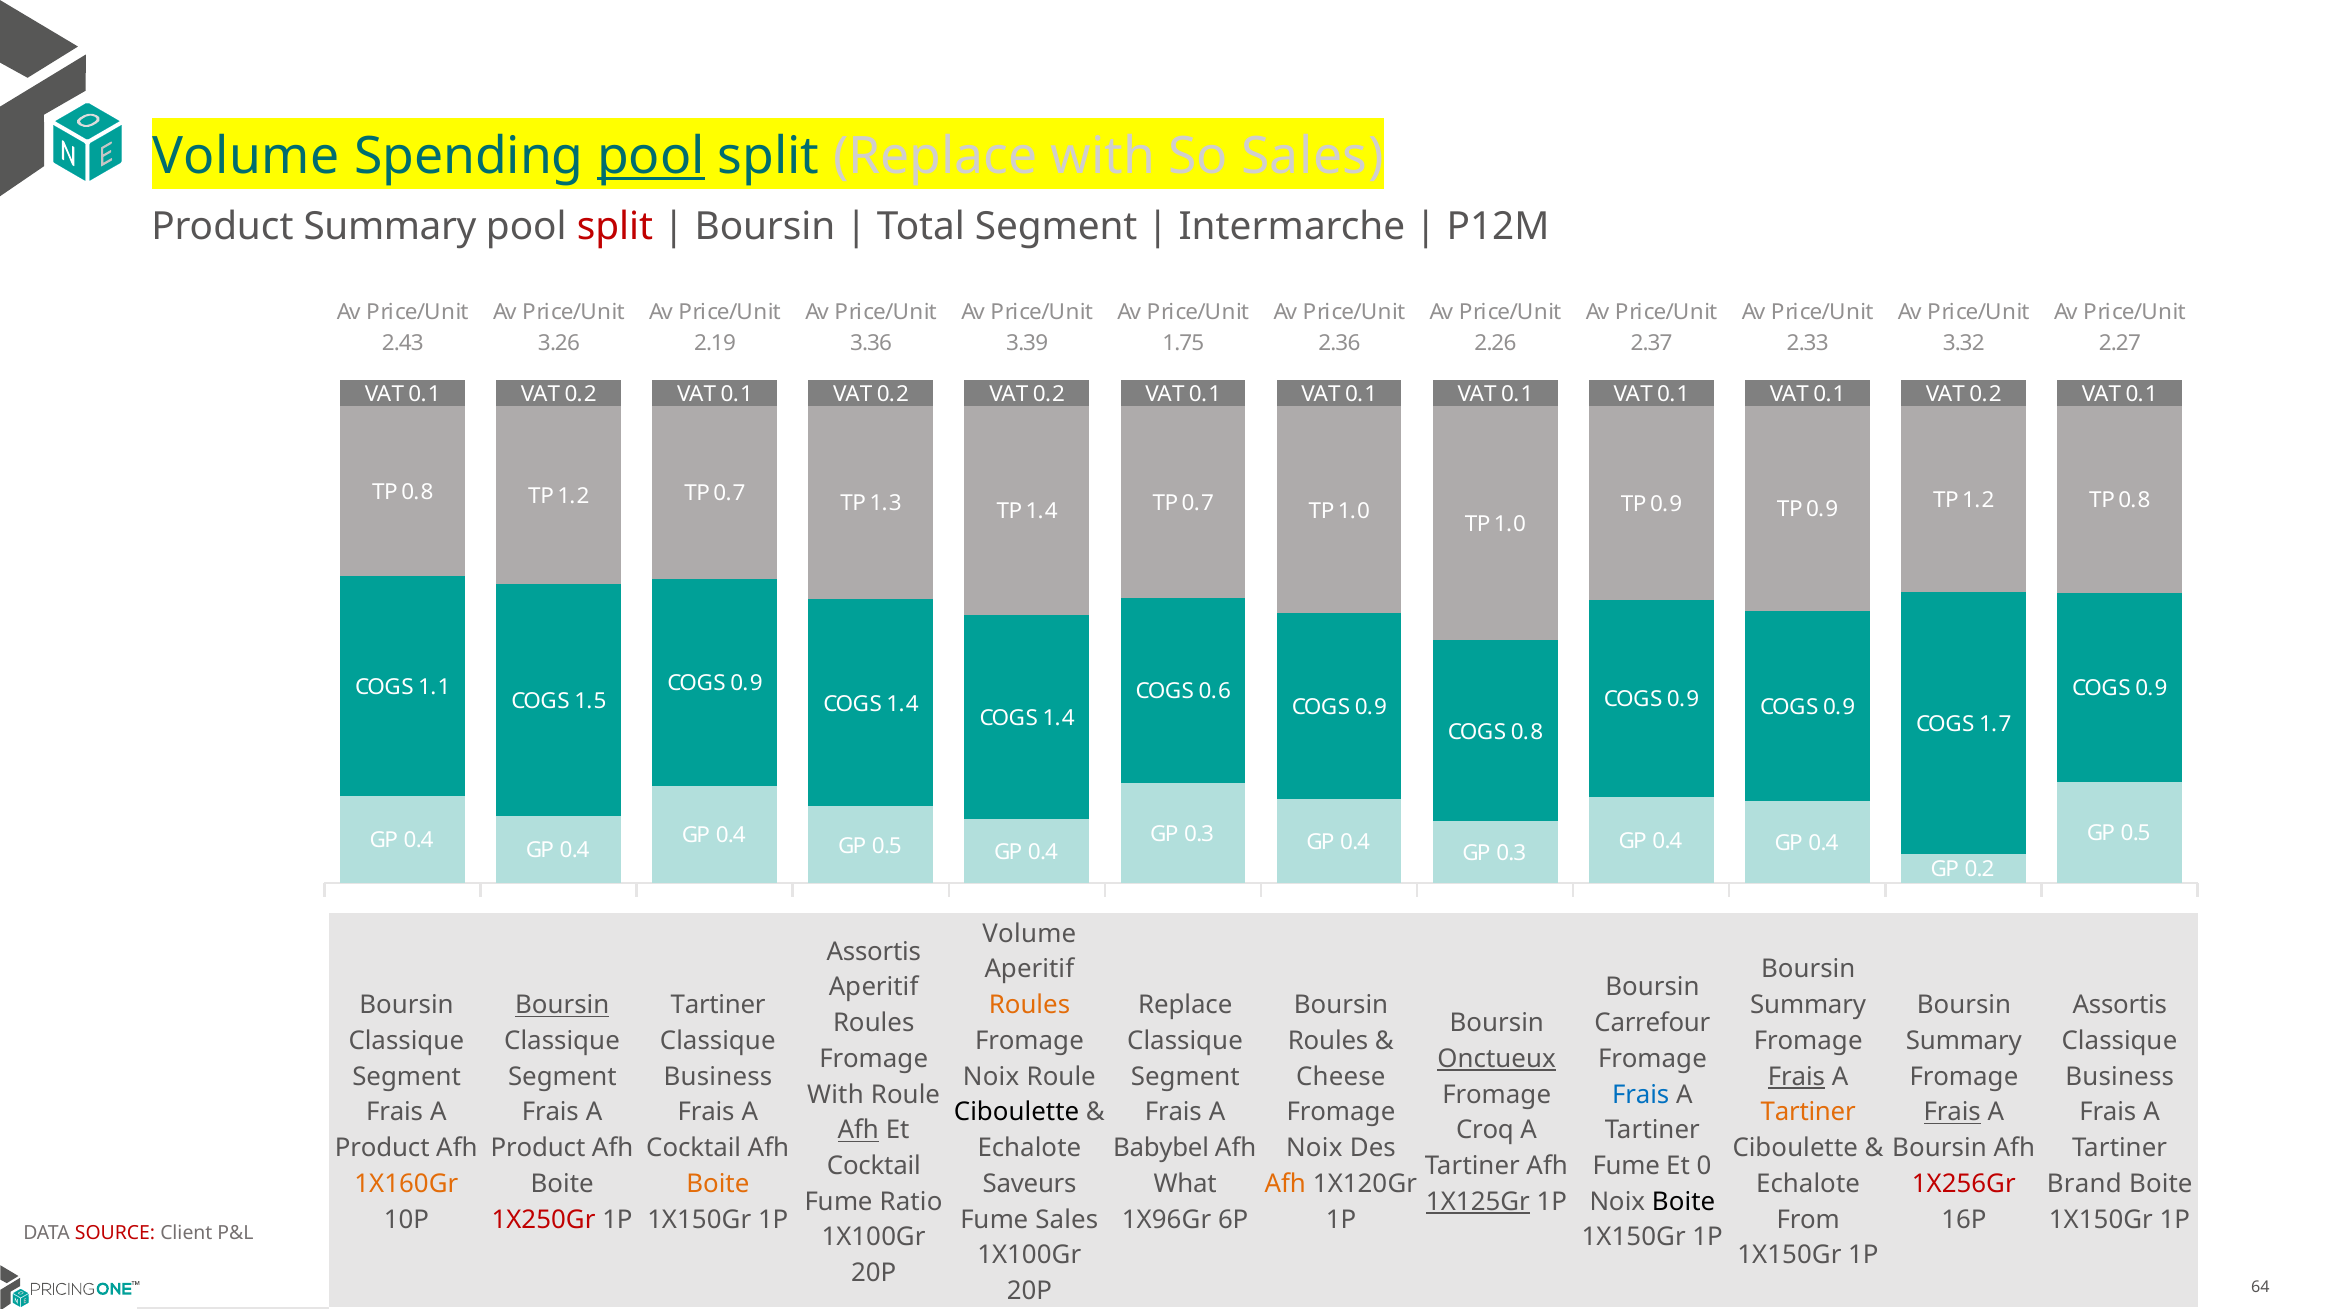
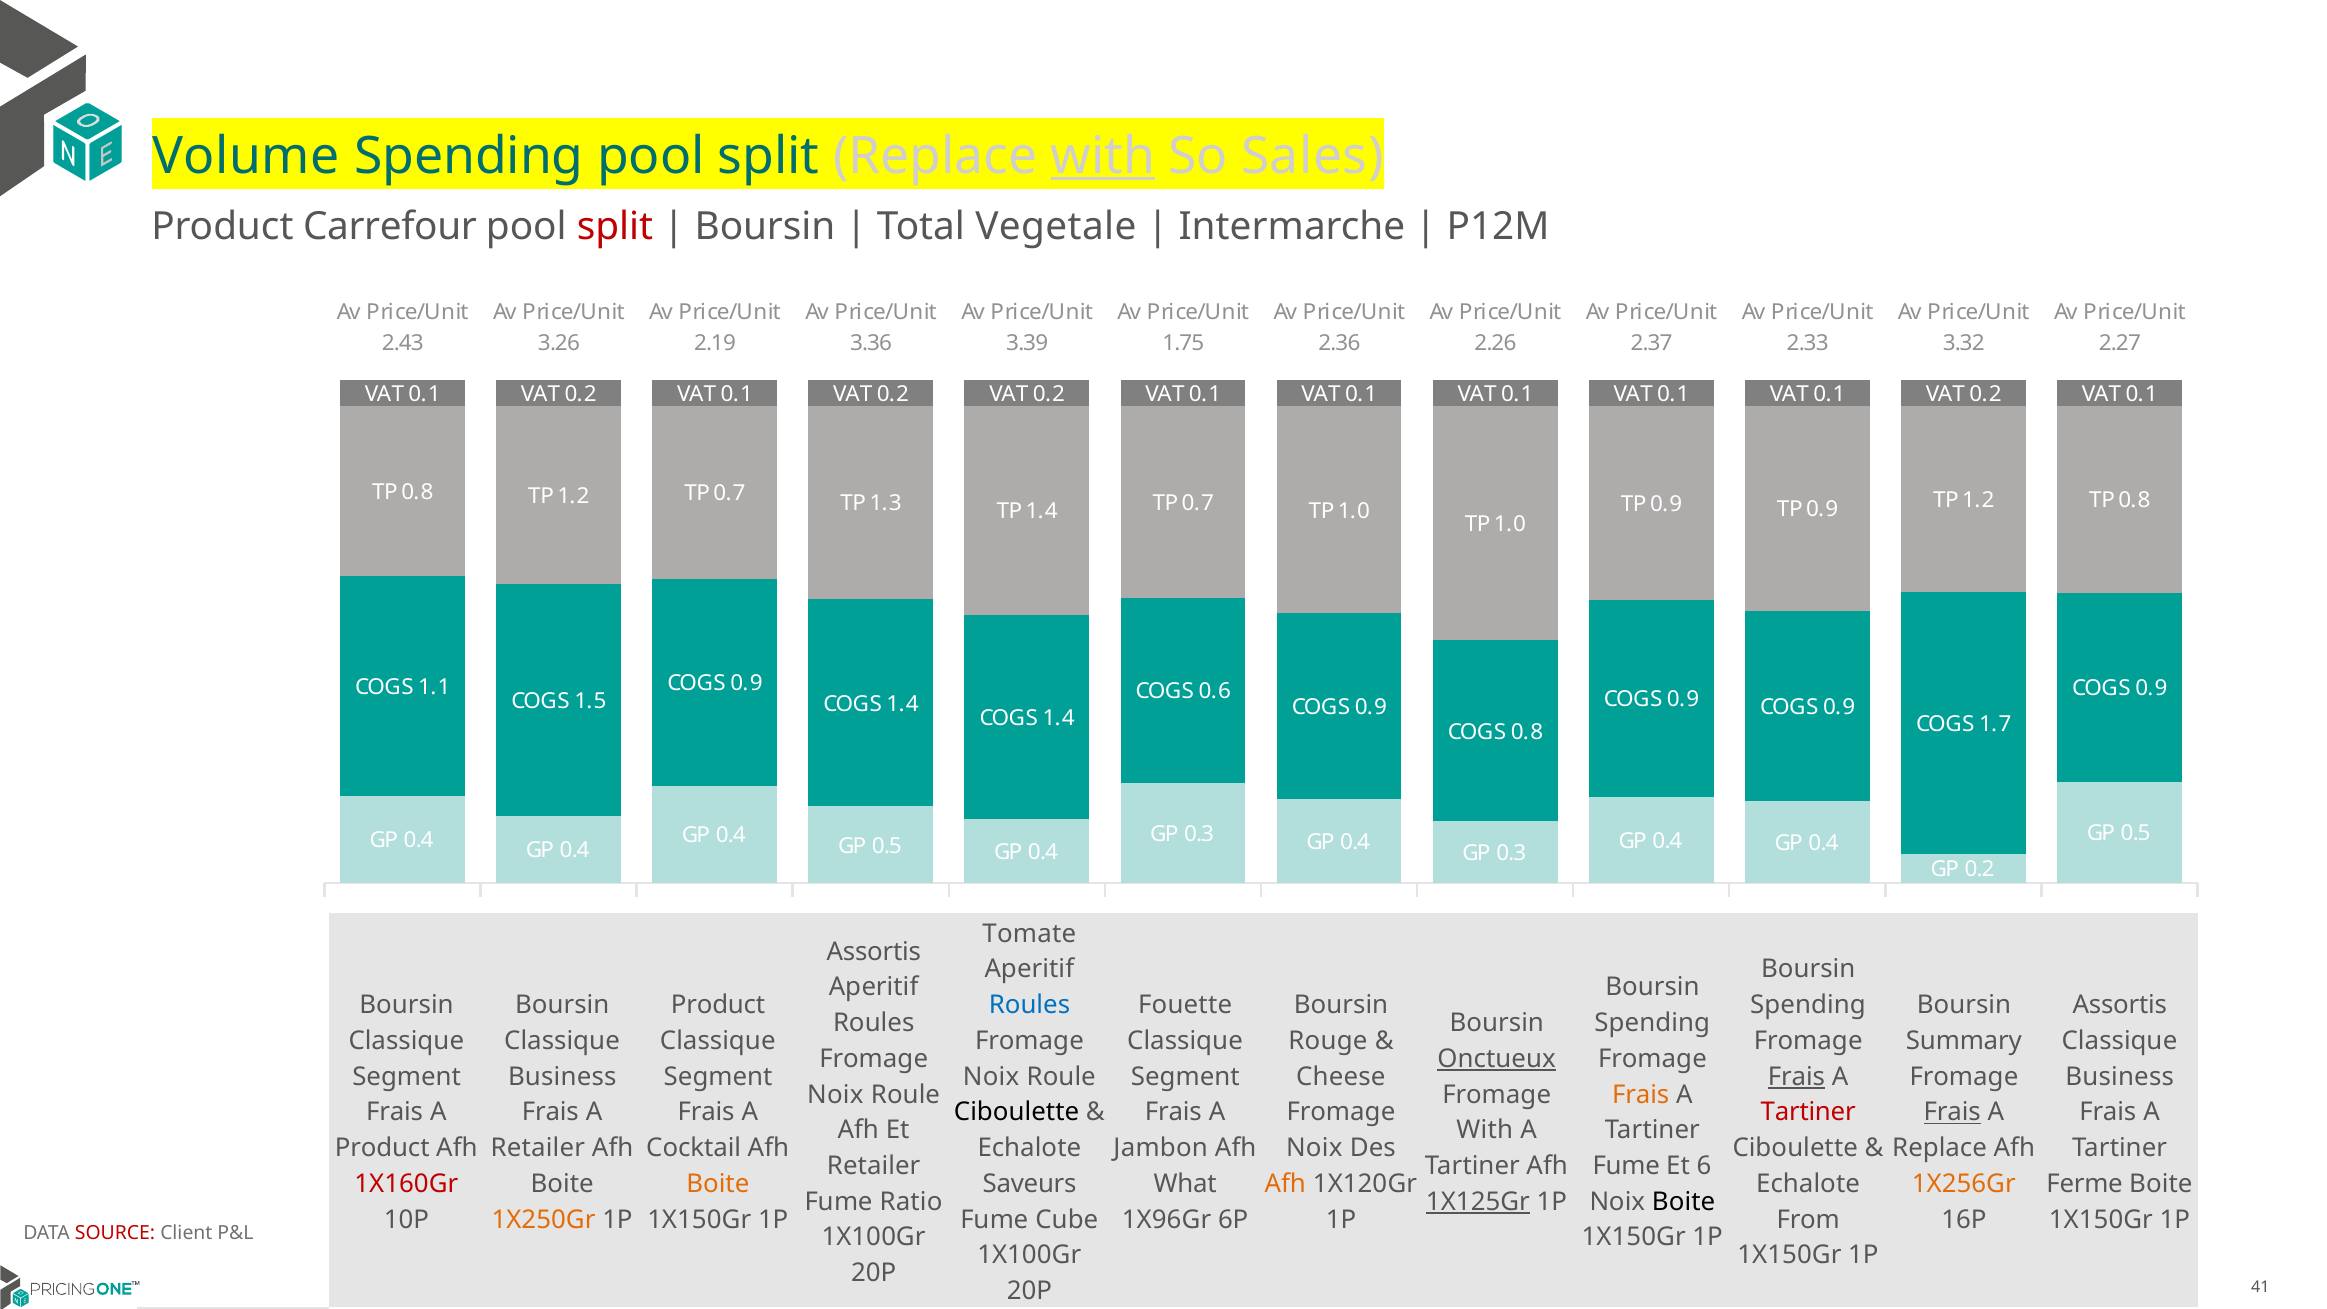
pool at (651, 156) underline: present -> none
with at (1103, 156) underline: none -> present
Product Summary: Summary -> Carrefour
Total Segment: Segment -> Vegetale
Volume at (1029, 934): Volume -> Tomate
Boursin at (562, 1005) underline: present -> none
Tartiner at (718, 1005): Tartiner -> Product
Roules at (1029, 1005) colour: orange -> blue
Replace at (1185, 1005): Replace -> Fouette
Summary at (1808, 1005): Summary -> Spending
Carrefour at (1652, 1023): Carrefour -> Spending
Roules at (1328, 1041): Roules -> Rouge
Segment at (562, 1077): Segment -> Business
Business at (718, 1077): Business -> Segment
With at (835, 1095): With -> Noix
Frais at (1641, 1095) colour: blue -> orange
Tartiner at (1808, 1112) colour: orange -> red
Afh at (858, 1130) underline: present -> none
Croq at (1485, 1130): Croq -> With
Product at (538, 1148): Product -> Retailer
Babybel: Babybel -> Jambon
Boursin at (1940, 1148): Boursin -> Replace
Cocktail at (874, 1166): Cocktail -> Retailer
0: 0 -> 6
1X160Gr colour: orange -> red
1X256Gr colour: red -> orange
Brand: Brand -> Ferme
1X250Gr colour: red -> orange
Fume Sales: Sales -> Cube
64: 64 -> 41
